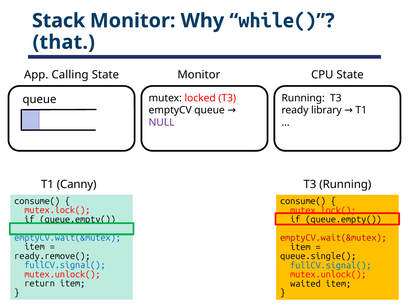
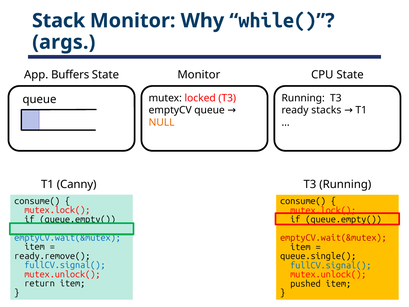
that: that -> args
Calling: Calling -> Buffers
library: library -> stacks
NULL colour: purple -> orange
waited: waited -> pushed
